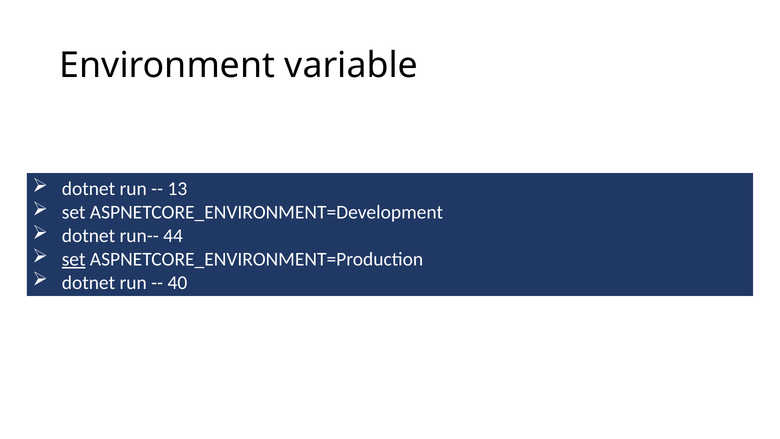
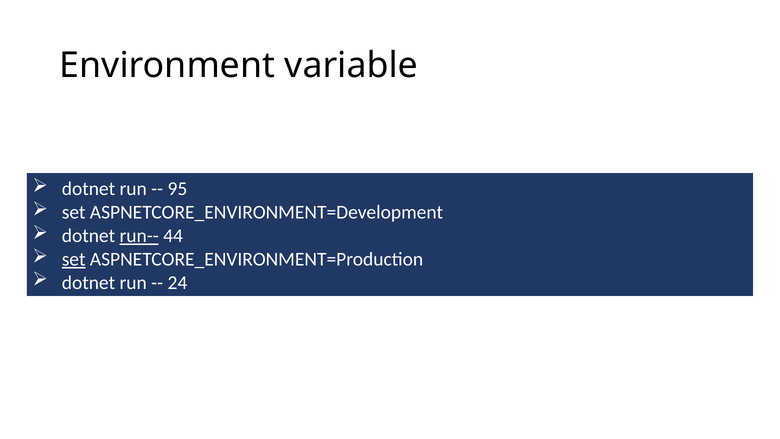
13: 13 -> 95
run-- underline: none -> present
40: 40 -> 24
